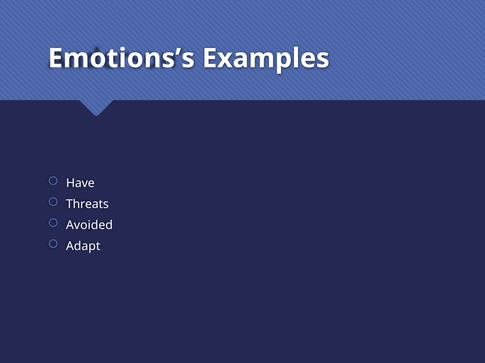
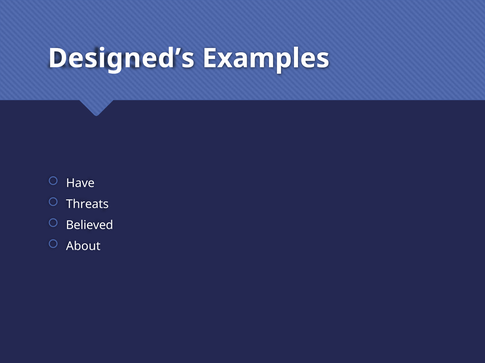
Emotions’s: Emotions’s -> Designed’s
Avoided: Avoided -> Believed
Adapt: Adapt -> About
